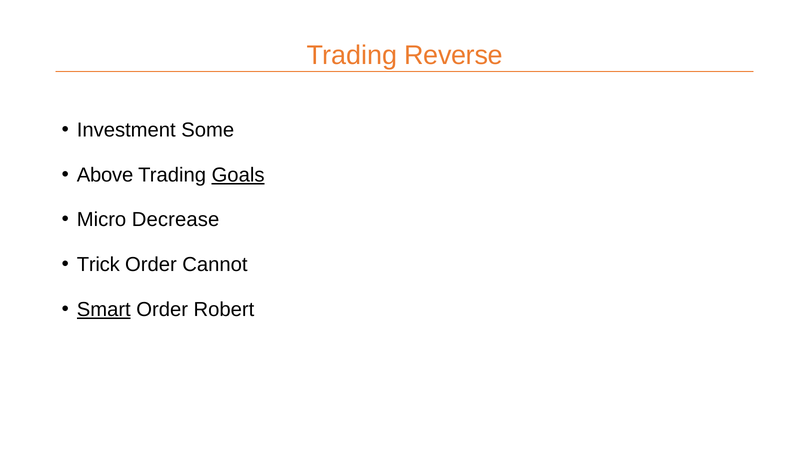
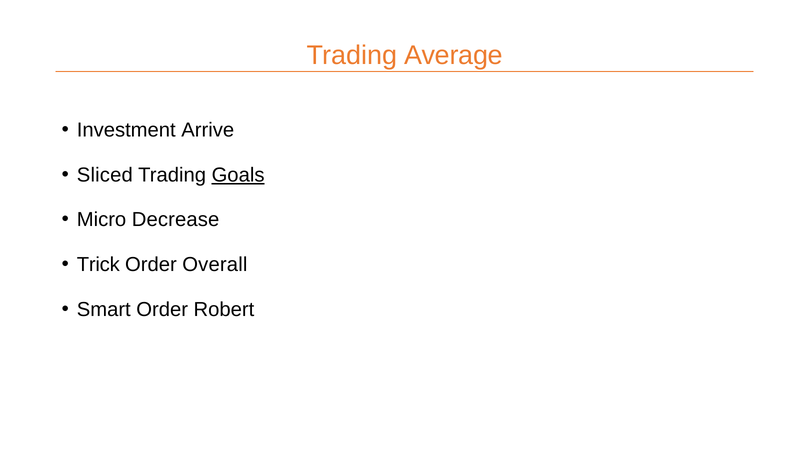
Reverse: Reverse -> Average
Some: Some -> Arrive
Above: Above -> Sliced
Cannot: Cannot -> Overall
Smart underline: present -> none
